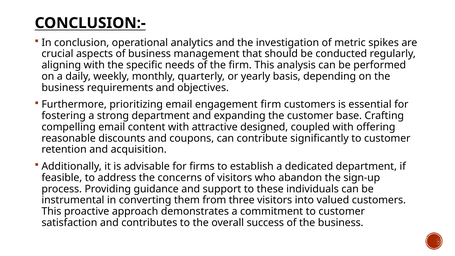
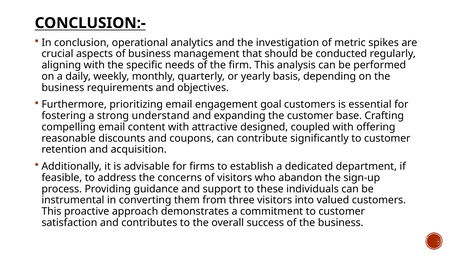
engagement firm: firm -> goal
strong department: department -> understand
